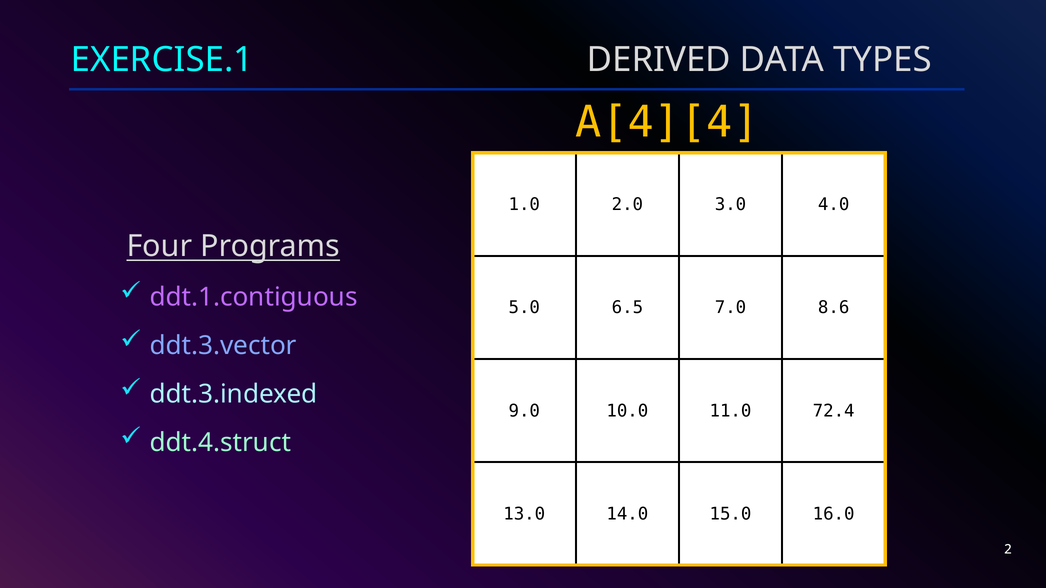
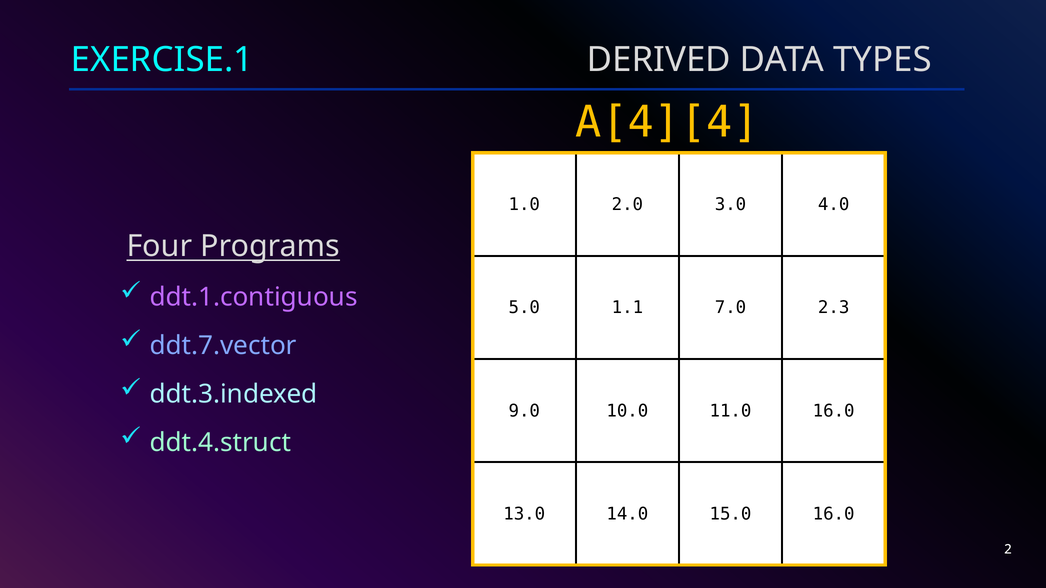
6.5: 6.5 -> 1.1
8.6: 8.6 -> 2.3
ddt.3.vector: ddt.3.vector -> ddt.7.vector
11.0 72.4: 72.4 -> 16.0
